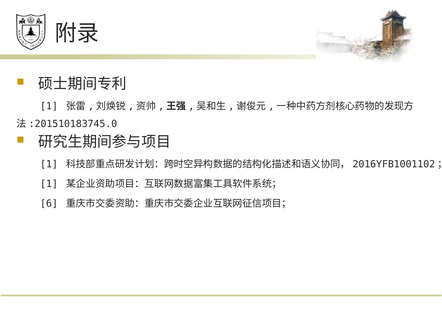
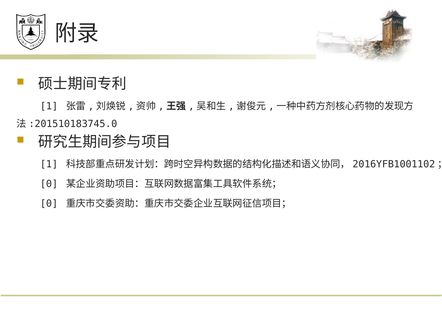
1 at (49, 184): 1 -> 0
6 at (49, 203): 6 -> 0
